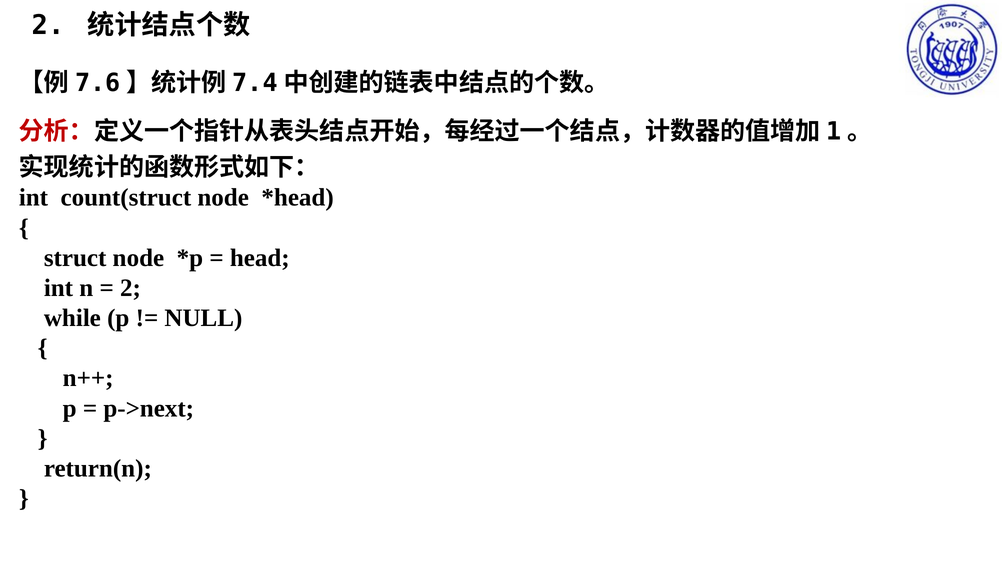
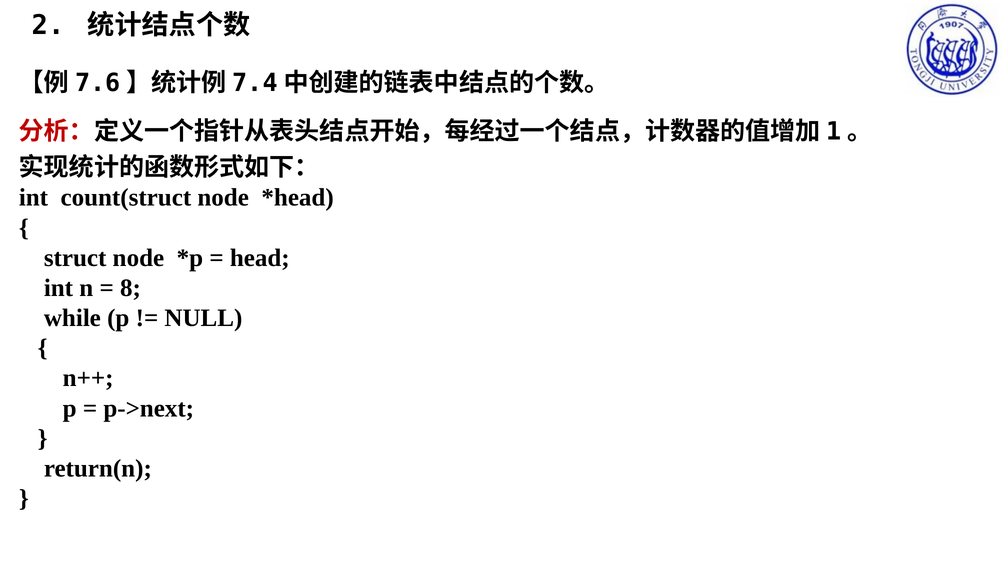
2 at (130, 288): 2 -> 8
